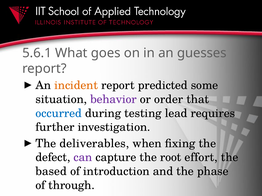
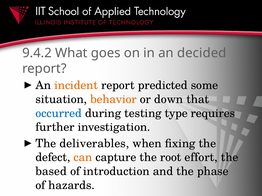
5.6.1: 5.6.1 -> 9.4.2
guesses: guesses -> decided
behavior colour: purple -> orange
order: order -> down
lead: lead -> type
can colour: purple -> orange
through: through -> hazards
